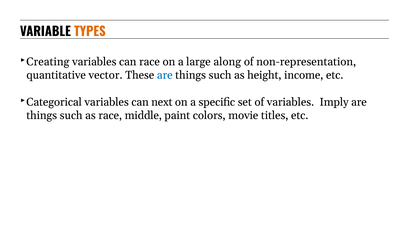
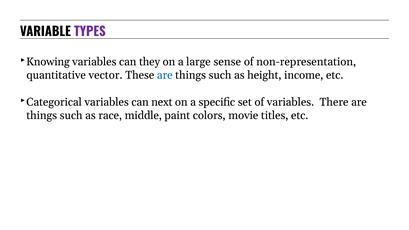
TYPES colour: orange -> purple
Creating: Creating -> Knowing
can race: race -> they
along: along -> sense
Imply: Imply -> There
